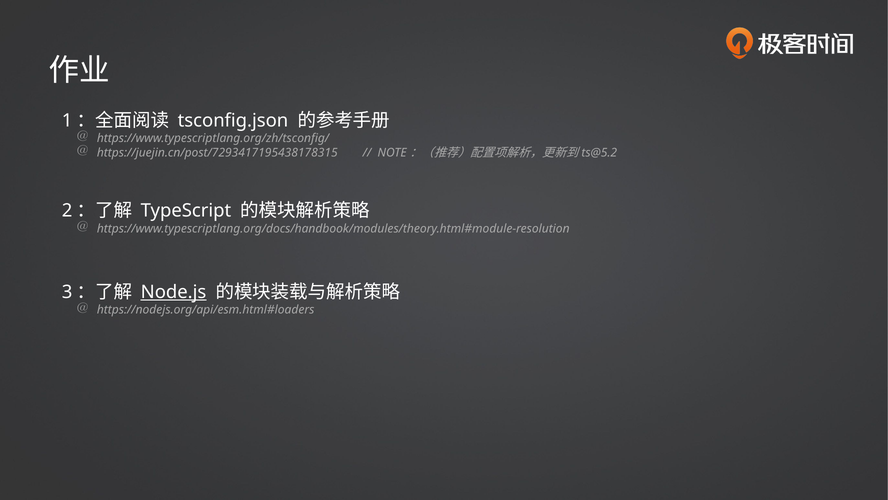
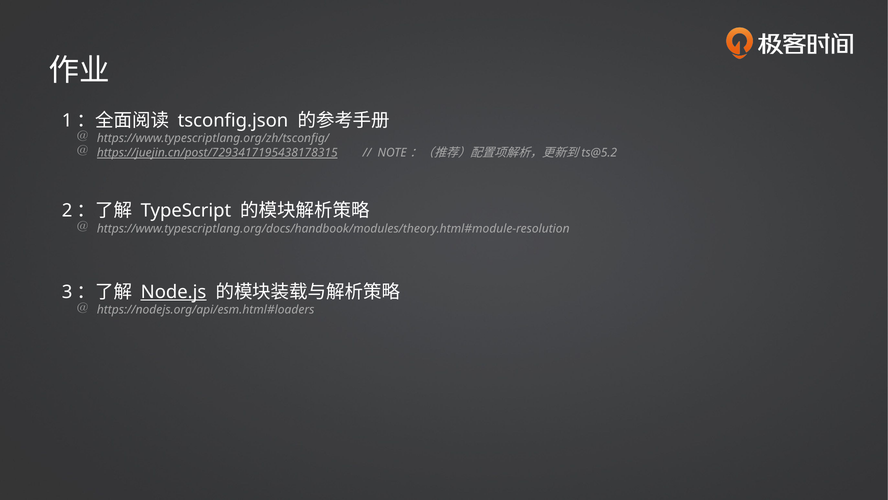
https://juejin.cn/post/7293417195438178315 underline: none -> present
